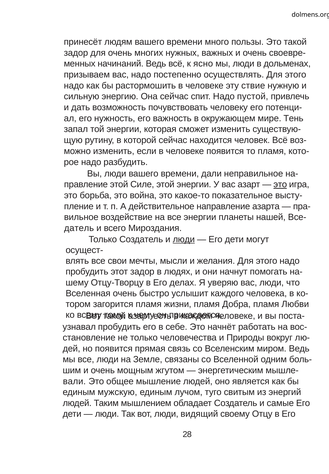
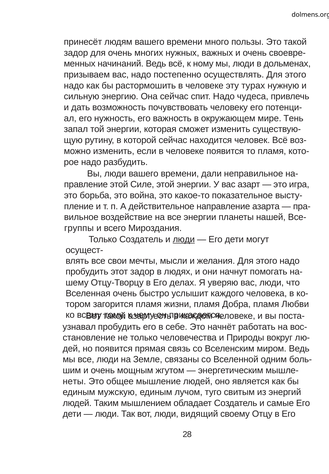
ясно: ясно -> ному
ствие: ствие -> турах
пустой: пустой -> чудеса
это at (280, 184) underline: present -> none
датель: датель -> группы
вали: вали -> неты
